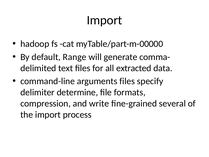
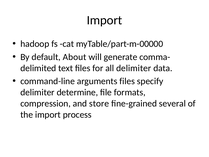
Range: Range -> About
all extracted: extracted -> delimiter
write: write -> store
